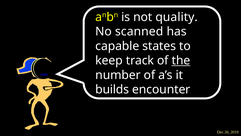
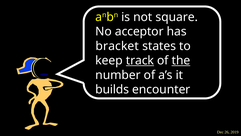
quality: quality -> square
scanned: scanned -> acceptor
capable: capable -> bracket
track underline: none -> present
